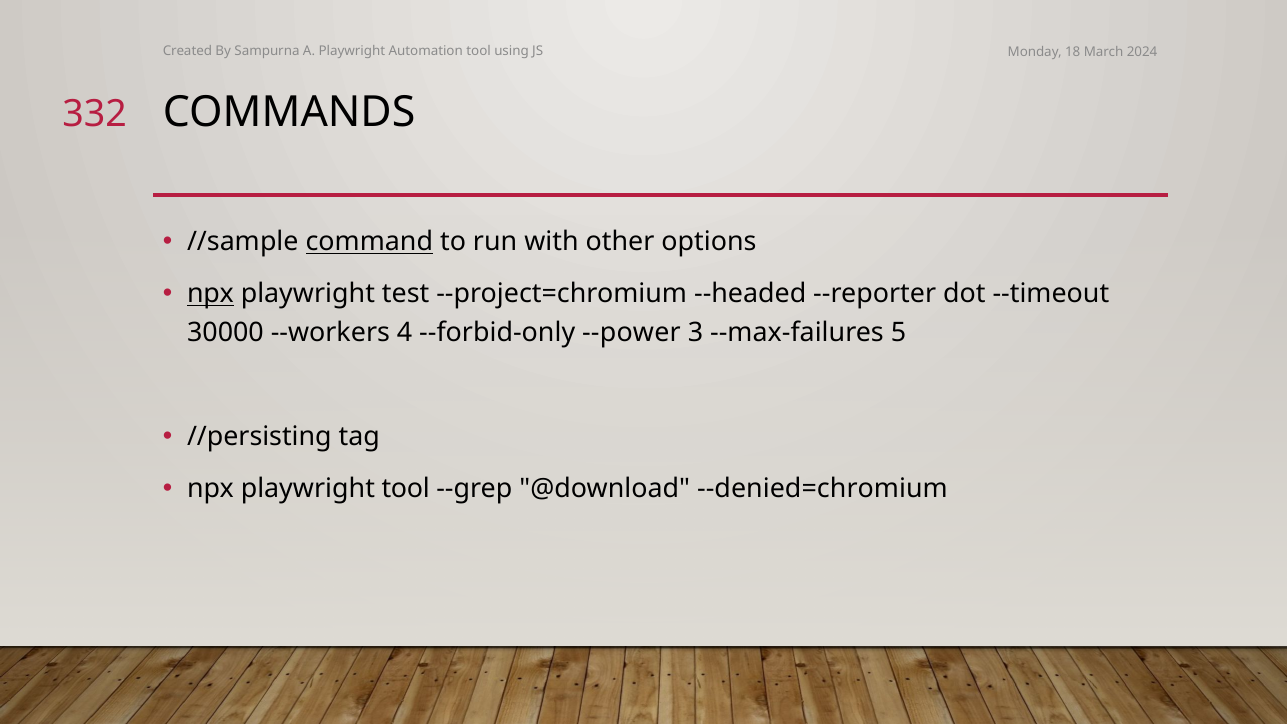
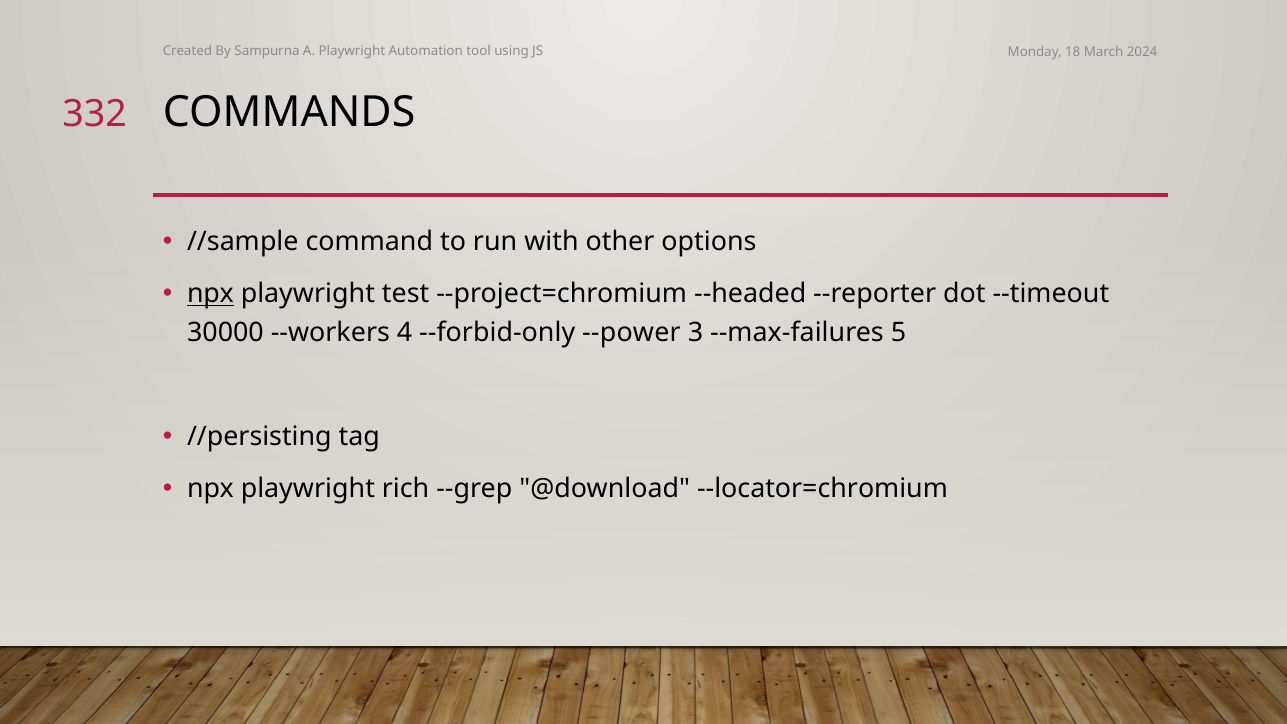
command underline: present -> none
playwright tool: tool -> rich
--denied=chromium: --denied=chromium -> --locator=chromium
